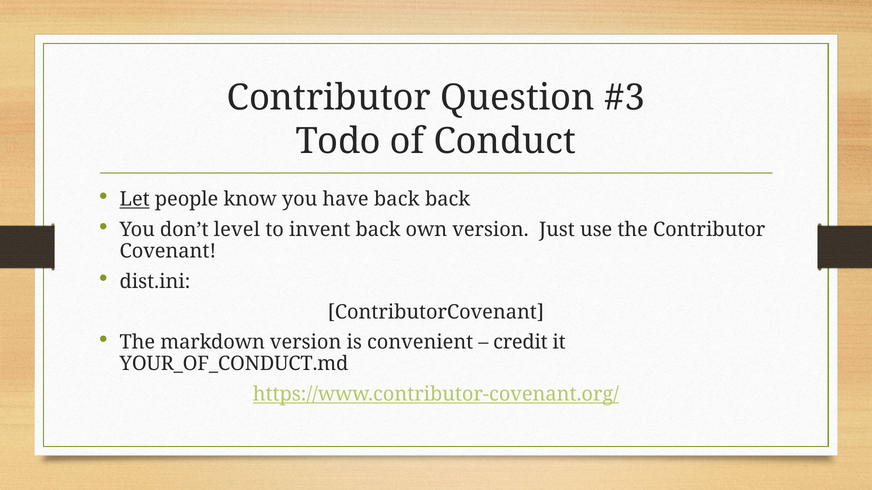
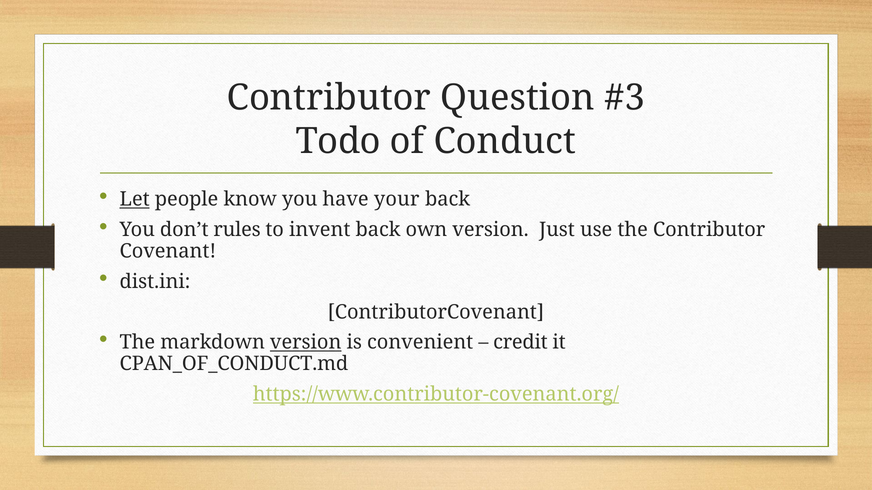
have back: back -> your
level: level -> rules
version at (306, 343) underline: none -> present
YOUR_OF_CONDUCT.md: YOUR_OF_CONDUCT.md -> CPAN_OF_CONDUCT.md
